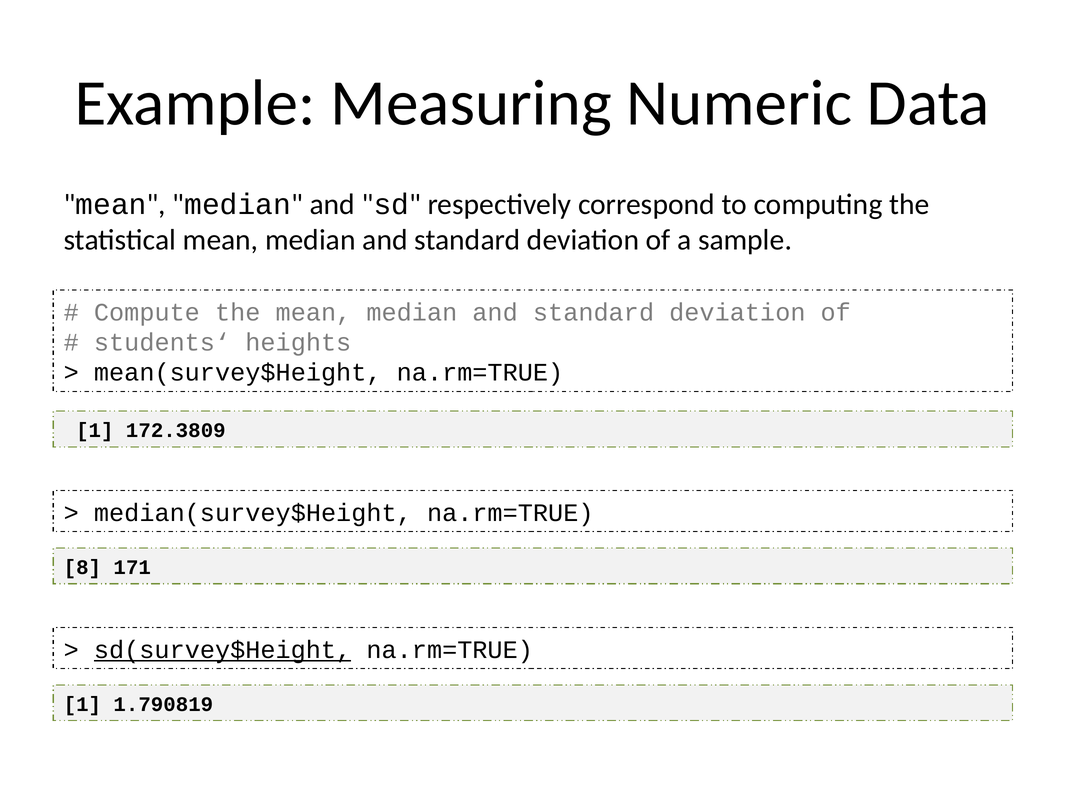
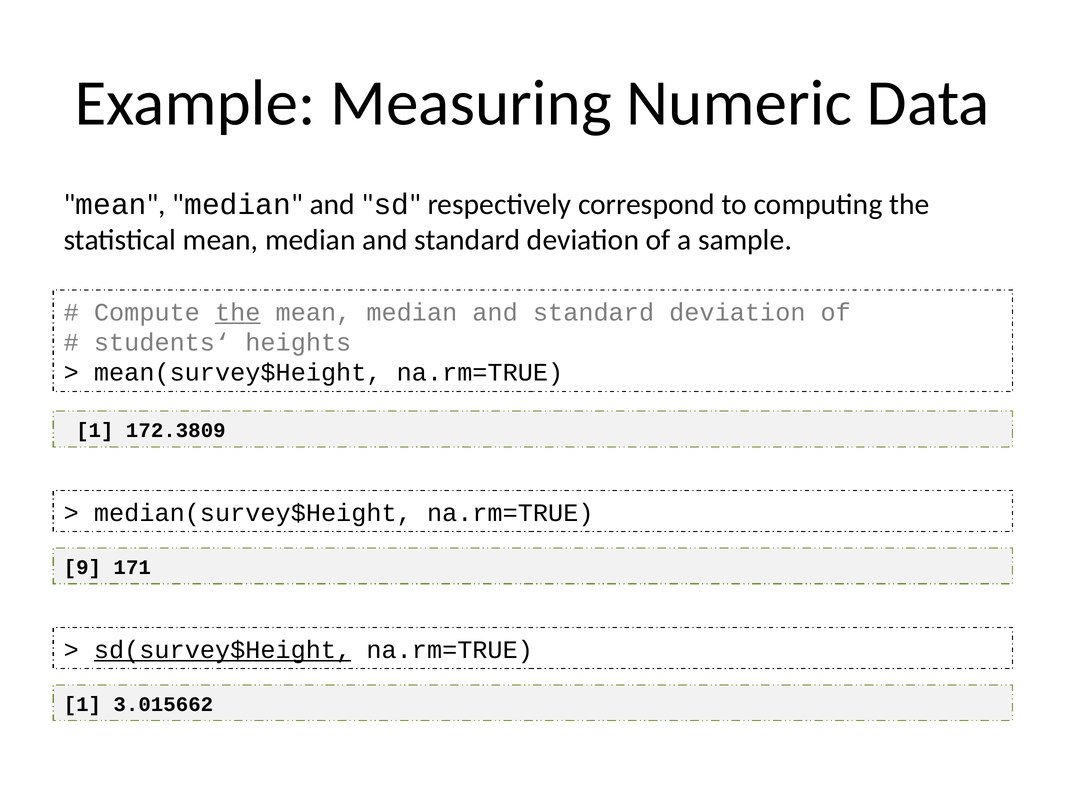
the at (238, 312) underline: none -> present
8: 8 -> 9
1.790819: 1.790819 -> 3.015662
